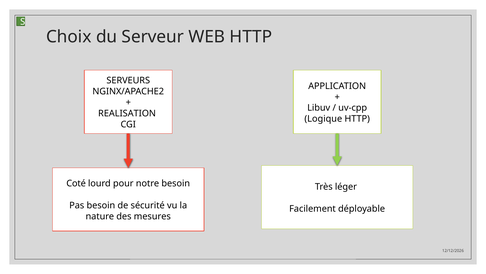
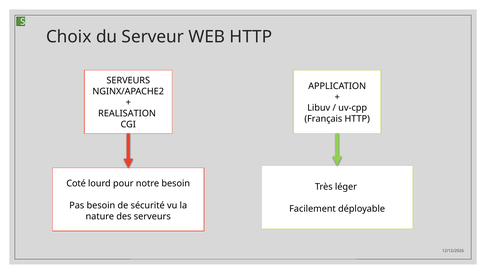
Logique: Logique -> Français
des mesures: mesures -> serveurs
